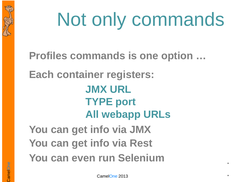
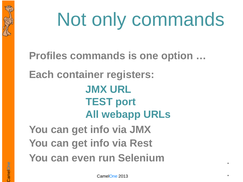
TYPE: TYPE -> TEST
